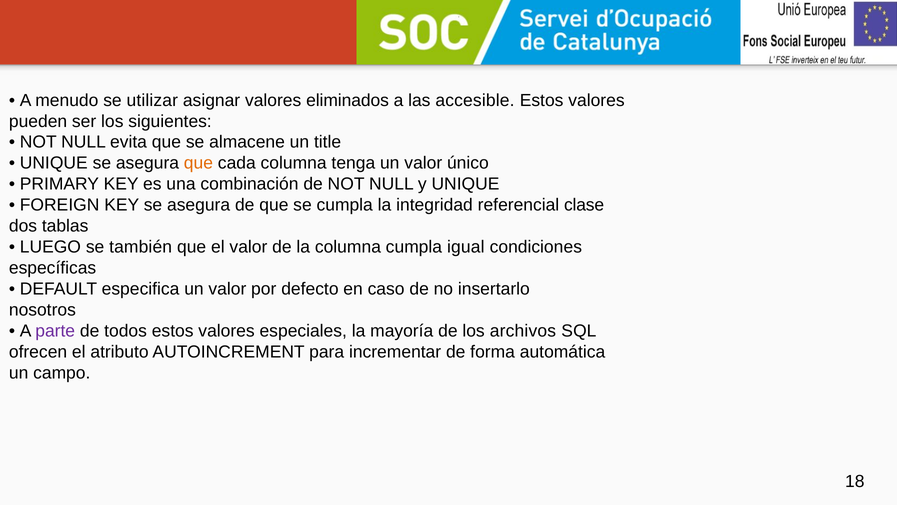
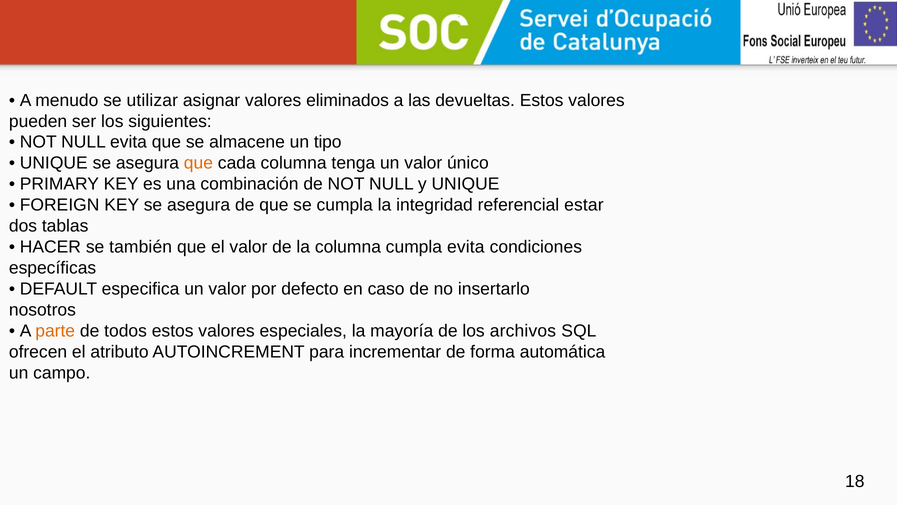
accesible: accesible -> devueltas
title: title -> tipo
clase: clase -> estar
LUEGO: LUEGO -> HACER
cumpla igual: igual -> evita
parte colour: purple -> orange
